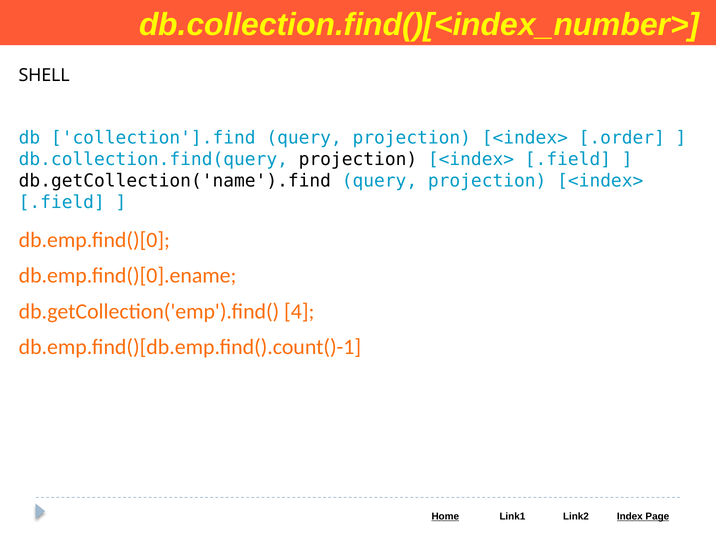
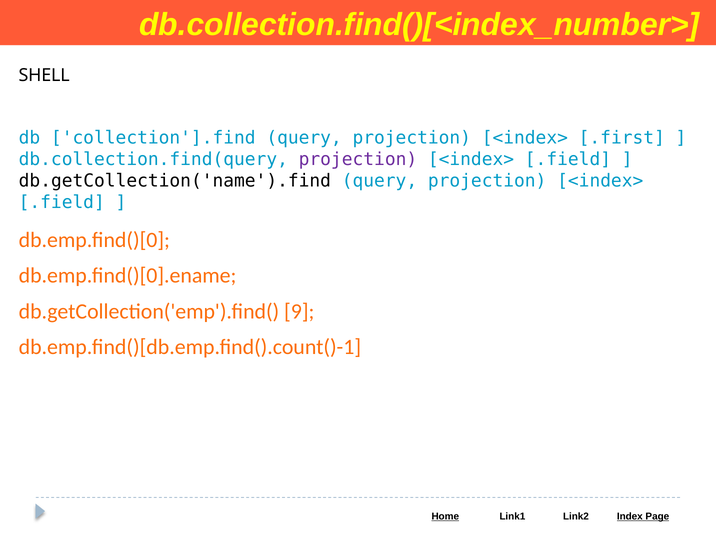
.order: .order -> .first
projection at (358, 159) colour: black -> purple
4: 4 -> 9
